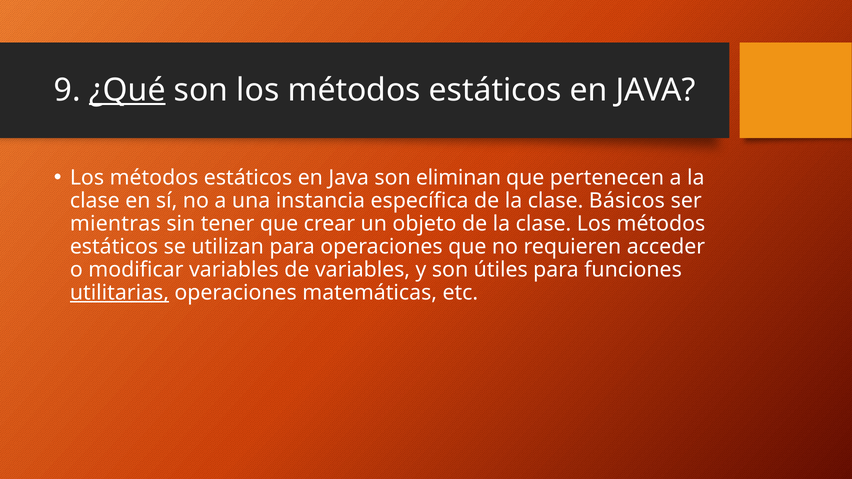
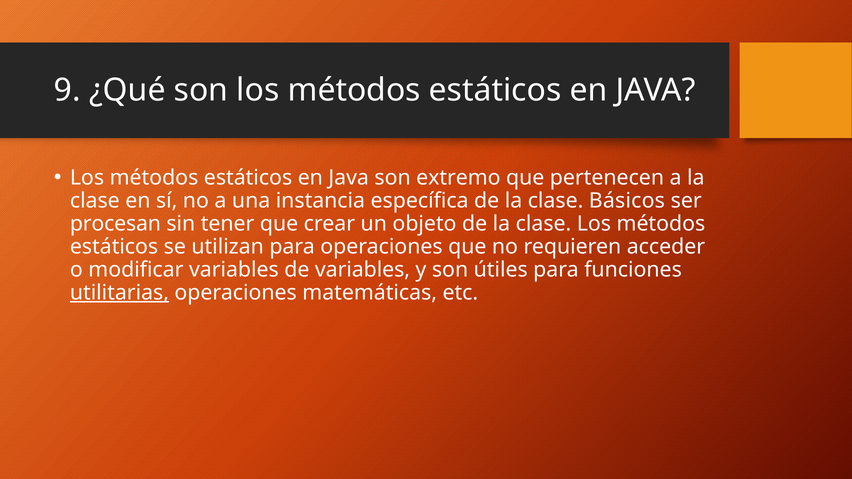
¿Qué underline: present -> none
eliminan: eliminan -> extremo
mientras: mientras -> procesan
